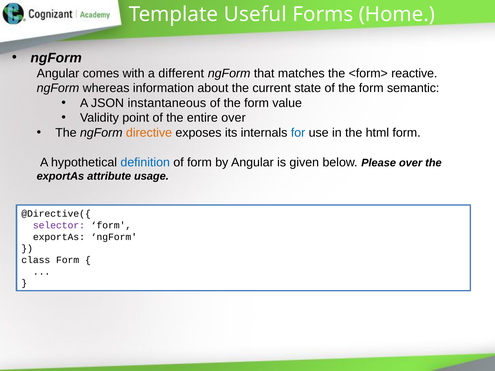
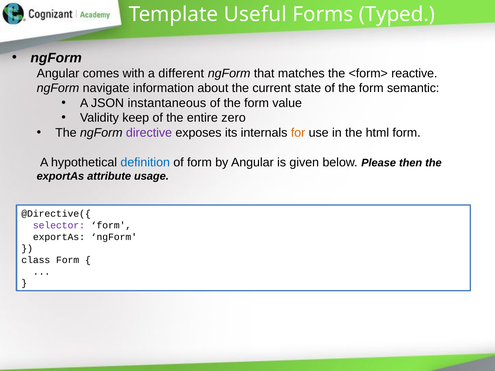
Home: Home -> Typed
whereas: whereas -> navigate
point: point -> keep
entire over: over -> zero
directive colour: orange -> purple
for colour: blue -> orange
Please over: over -> then
